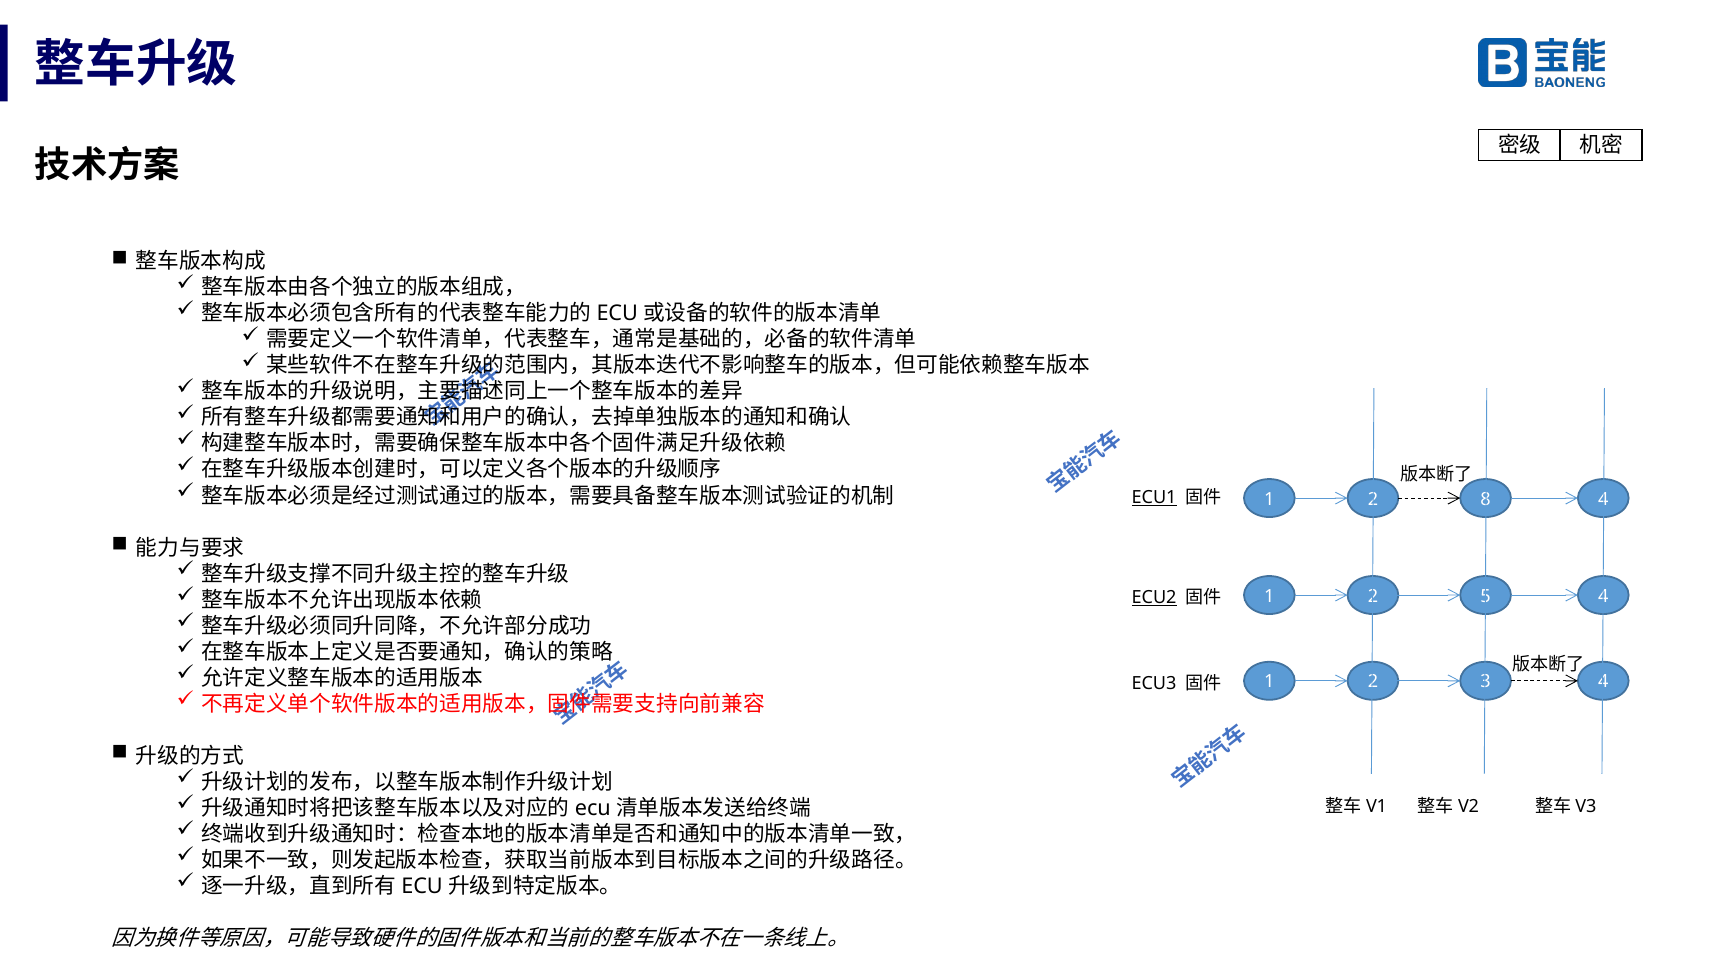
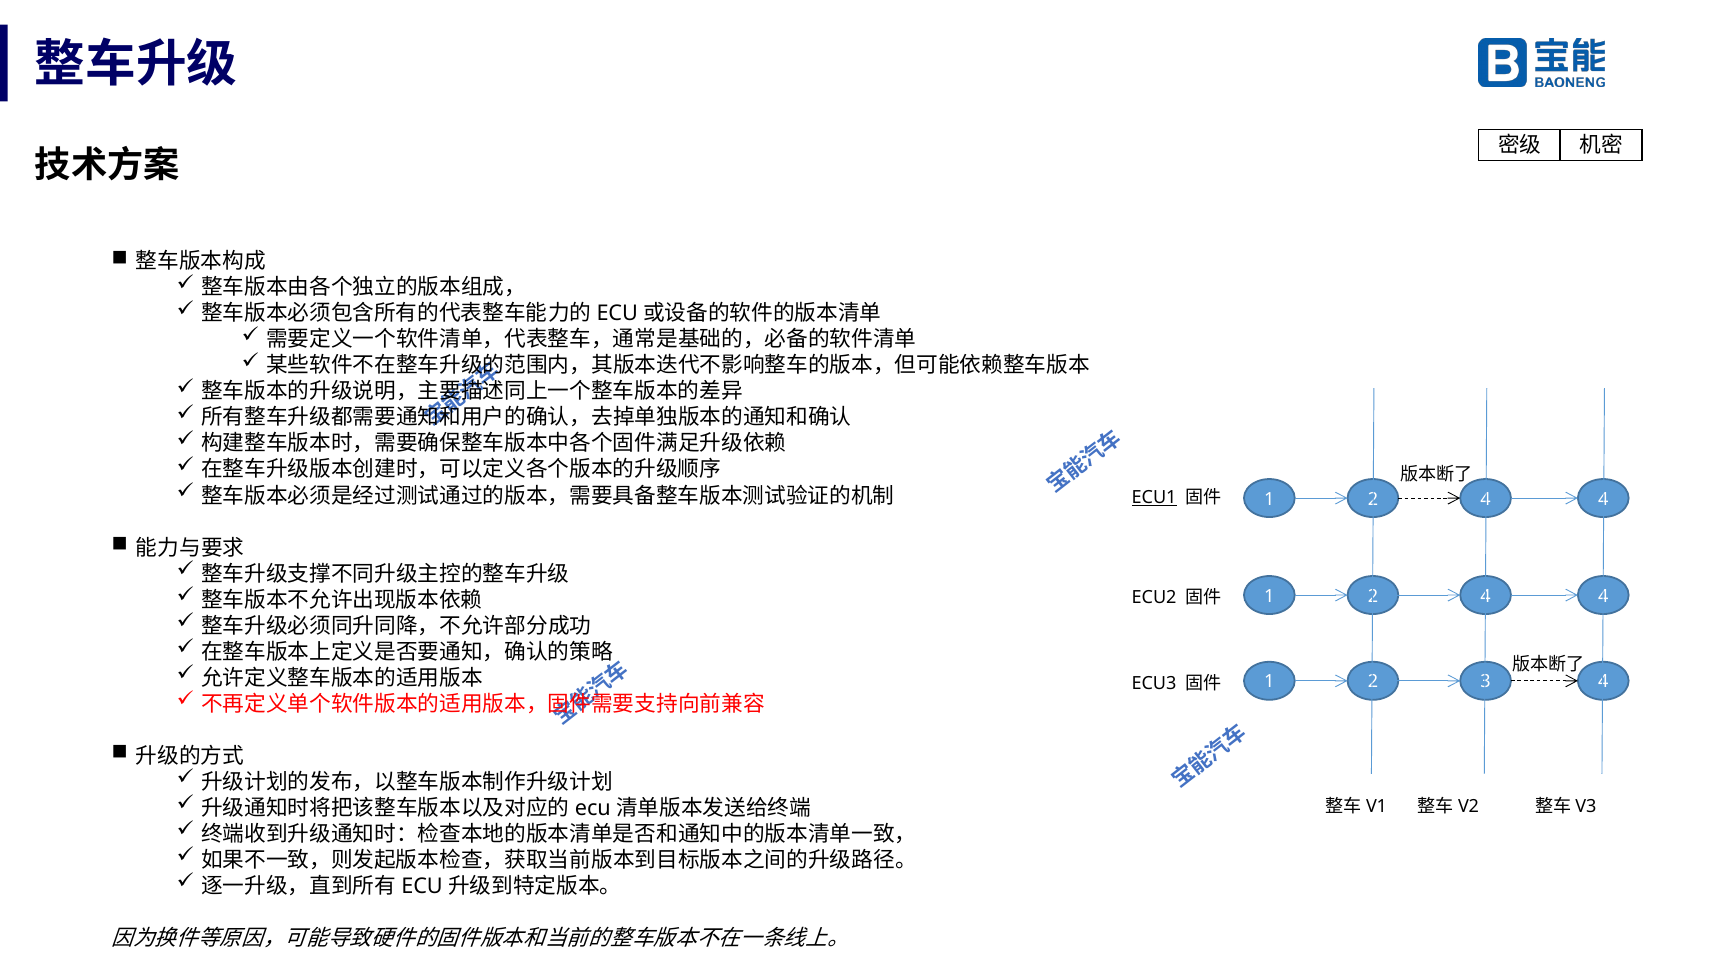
8 at (1486, 499): 8 -> 4
5 at (1486, 596): 5 -> 4
ECU2 underline: present -> none
